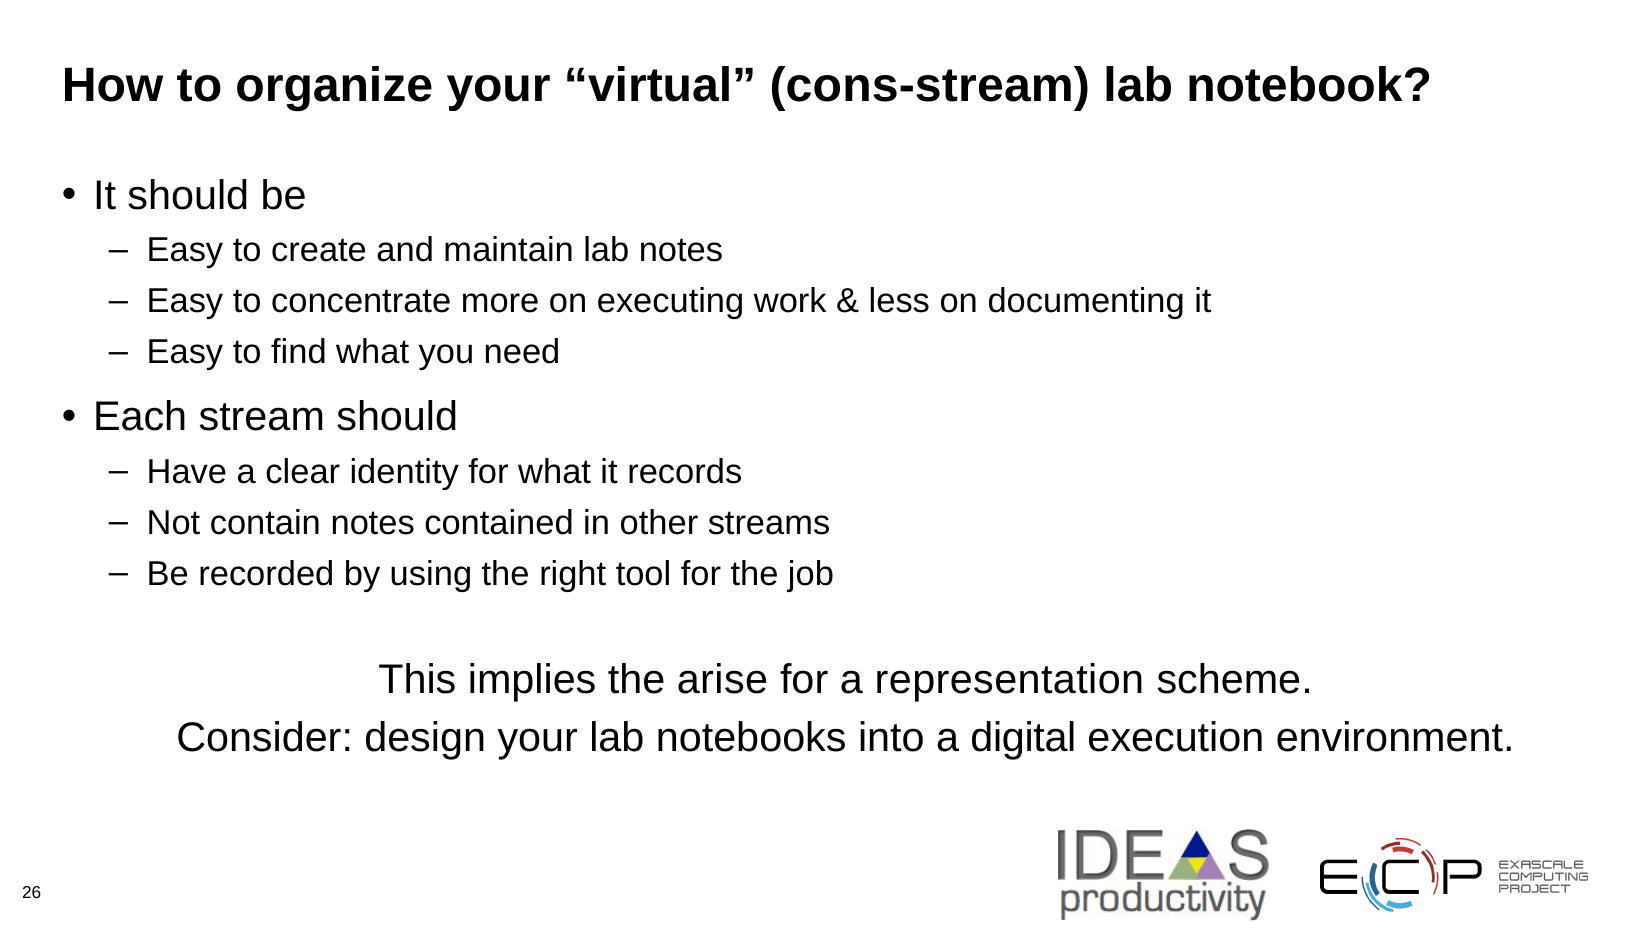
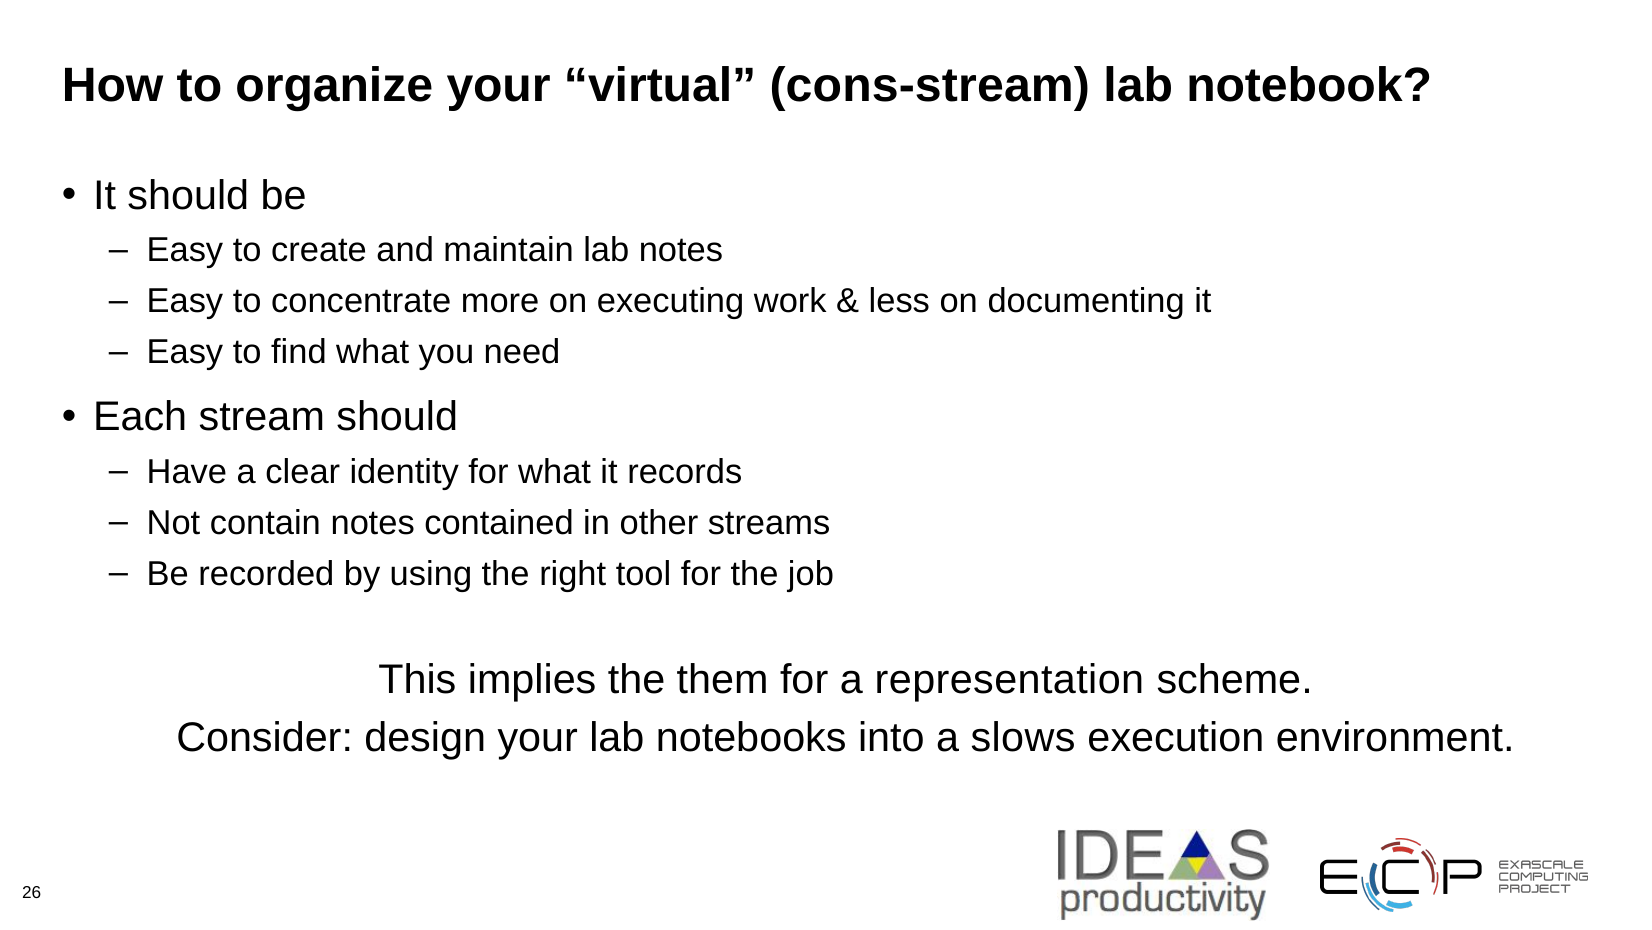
arise: arise -> them
digital: digital -> slows
